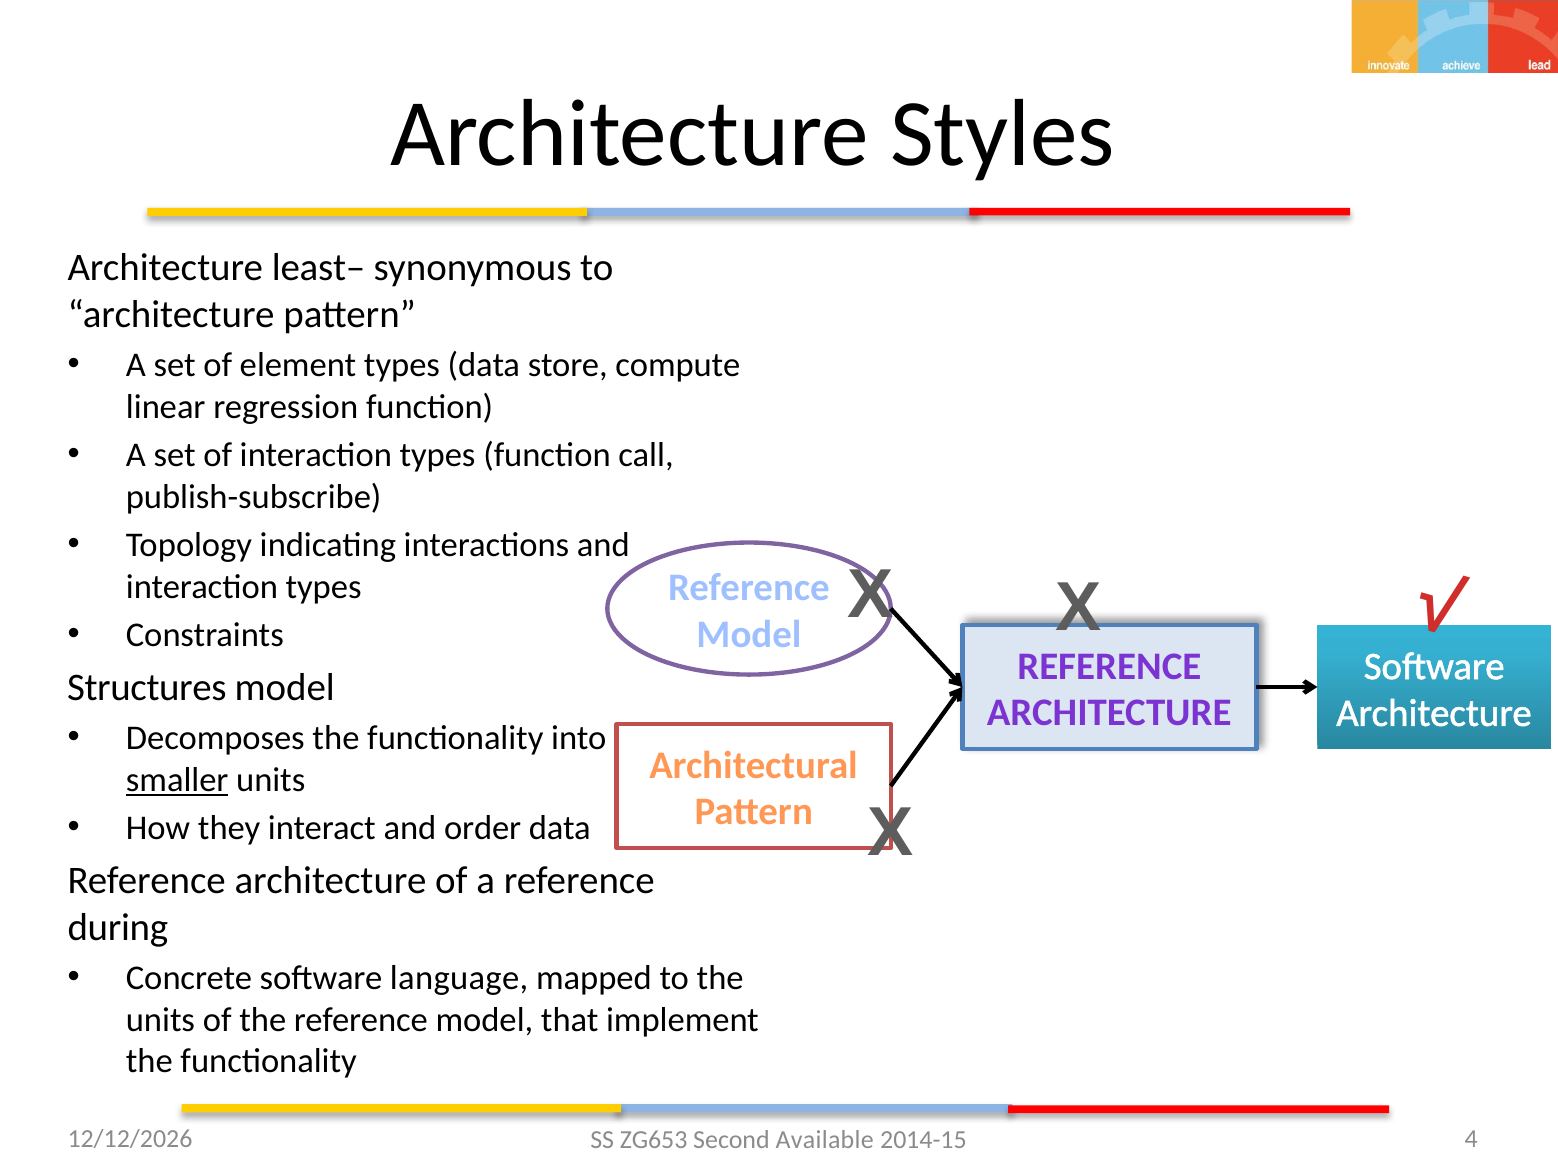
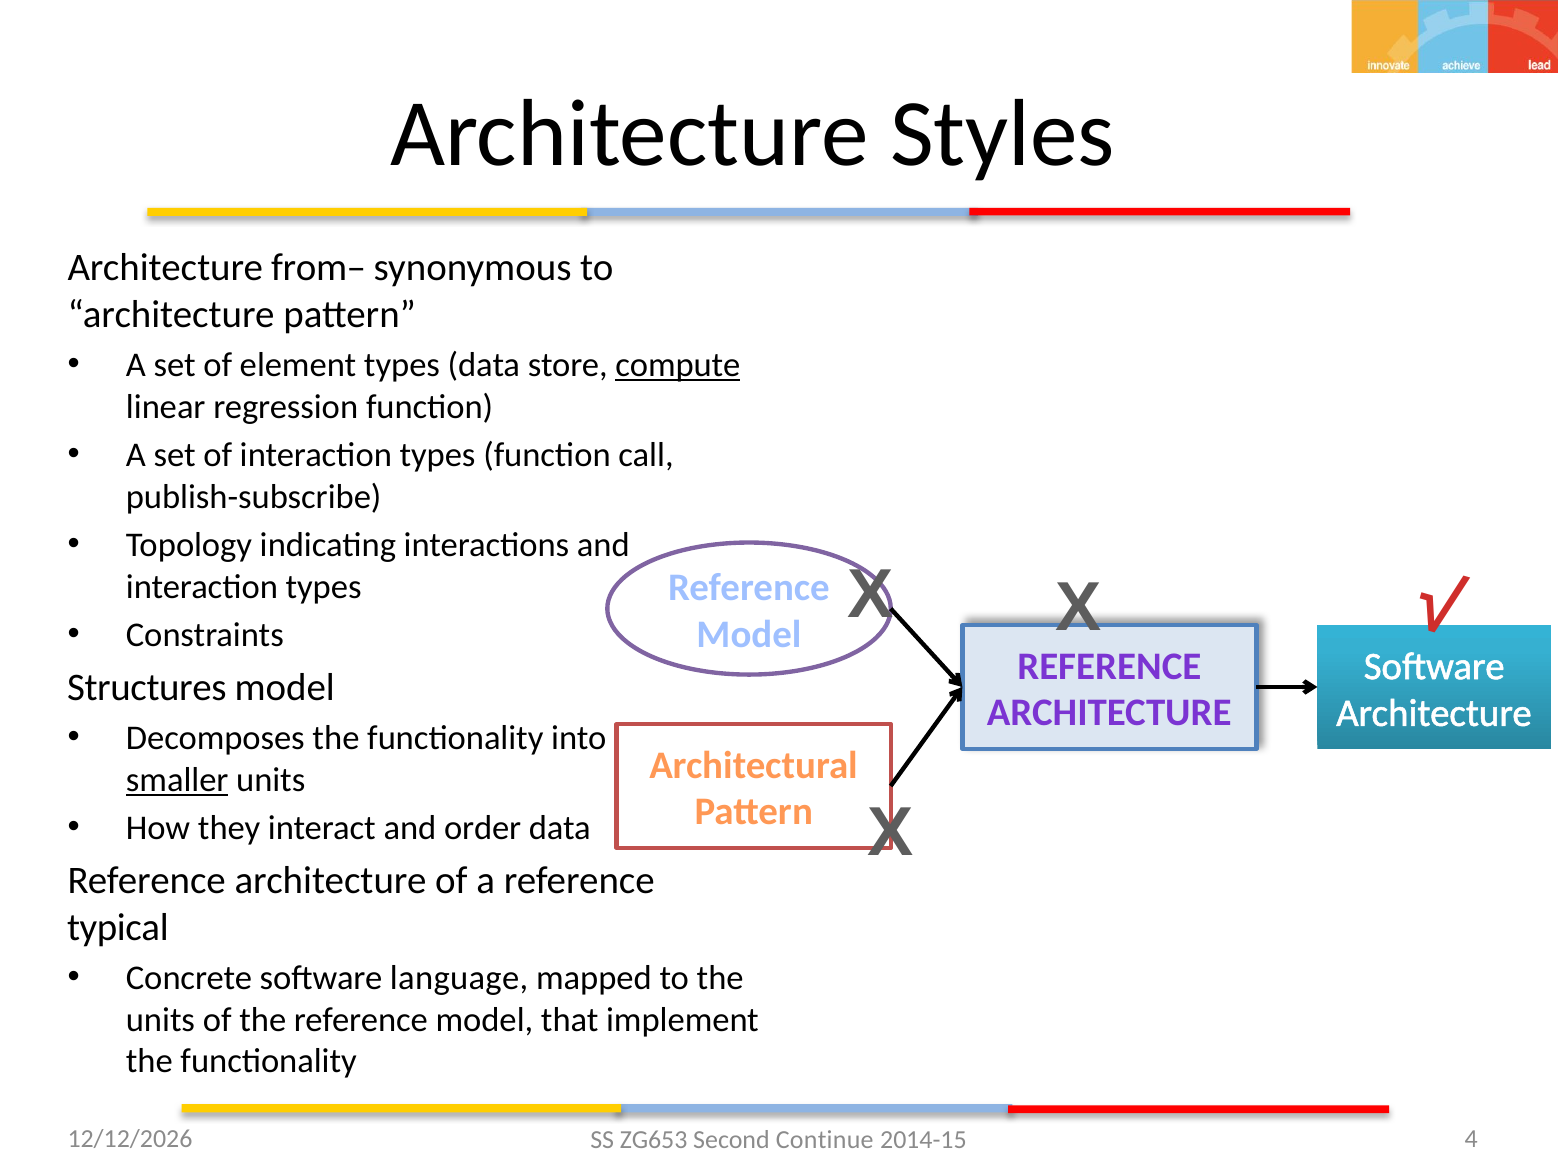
least–: least– -> from–
compute underline: none -> present
during: during -> typical
Available: Available -> Continue
